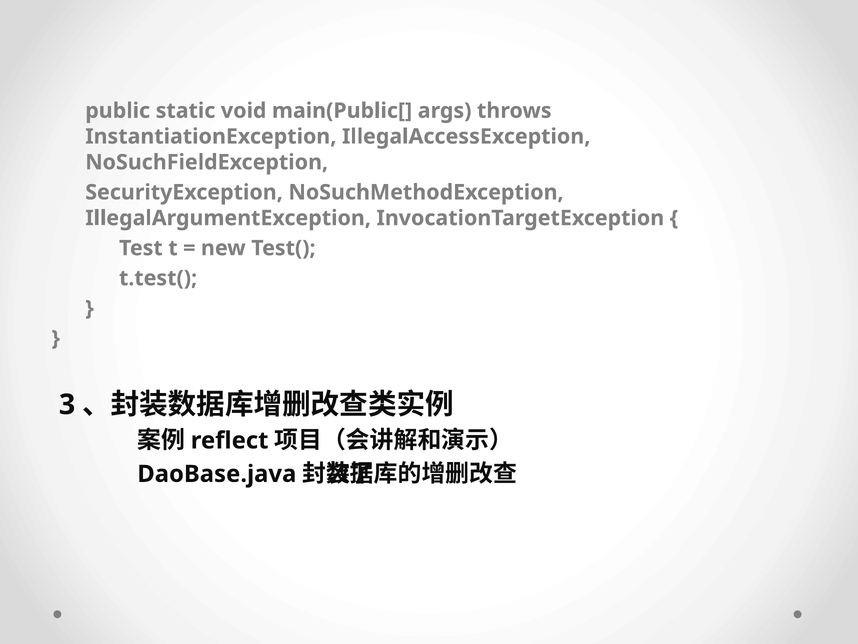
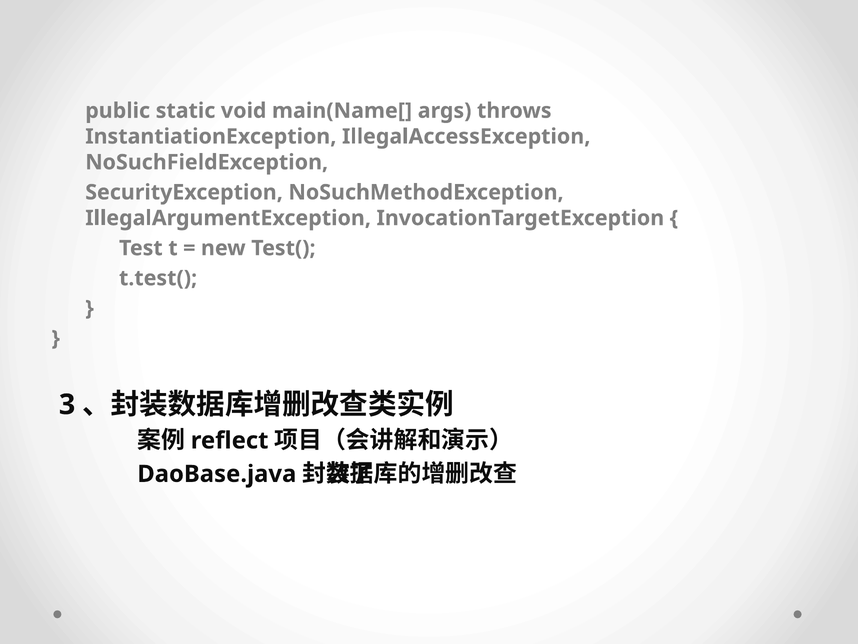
main(Public[: main(Public[ -> main(Name[
